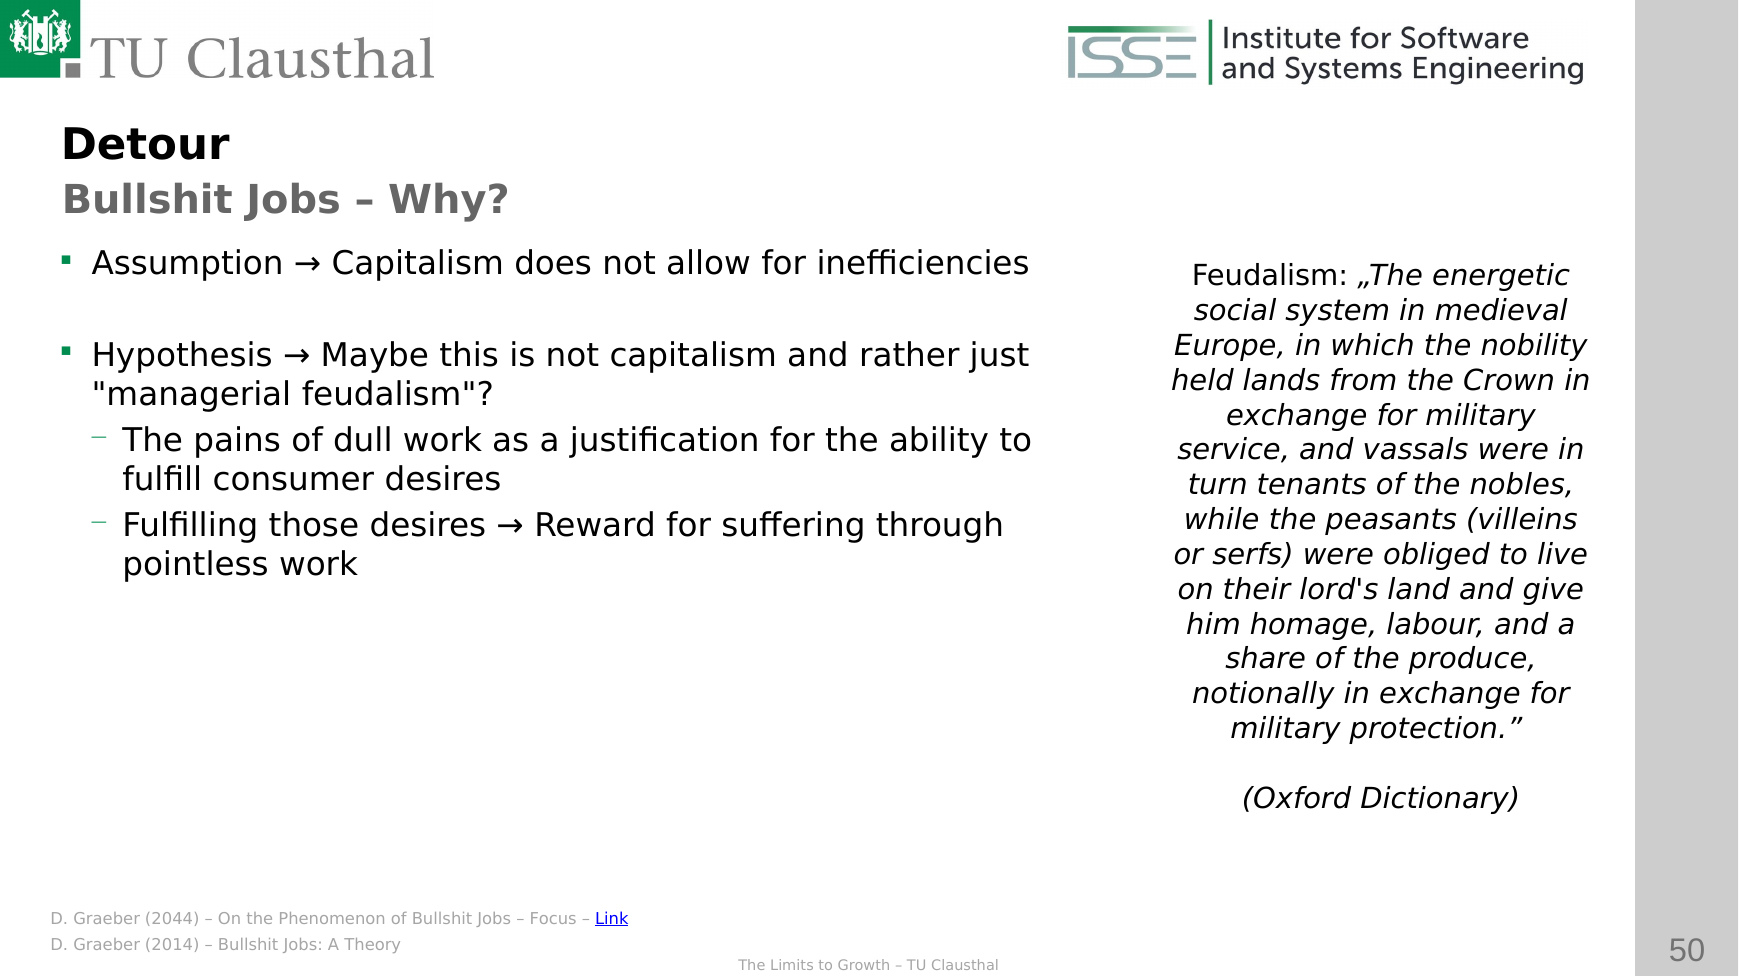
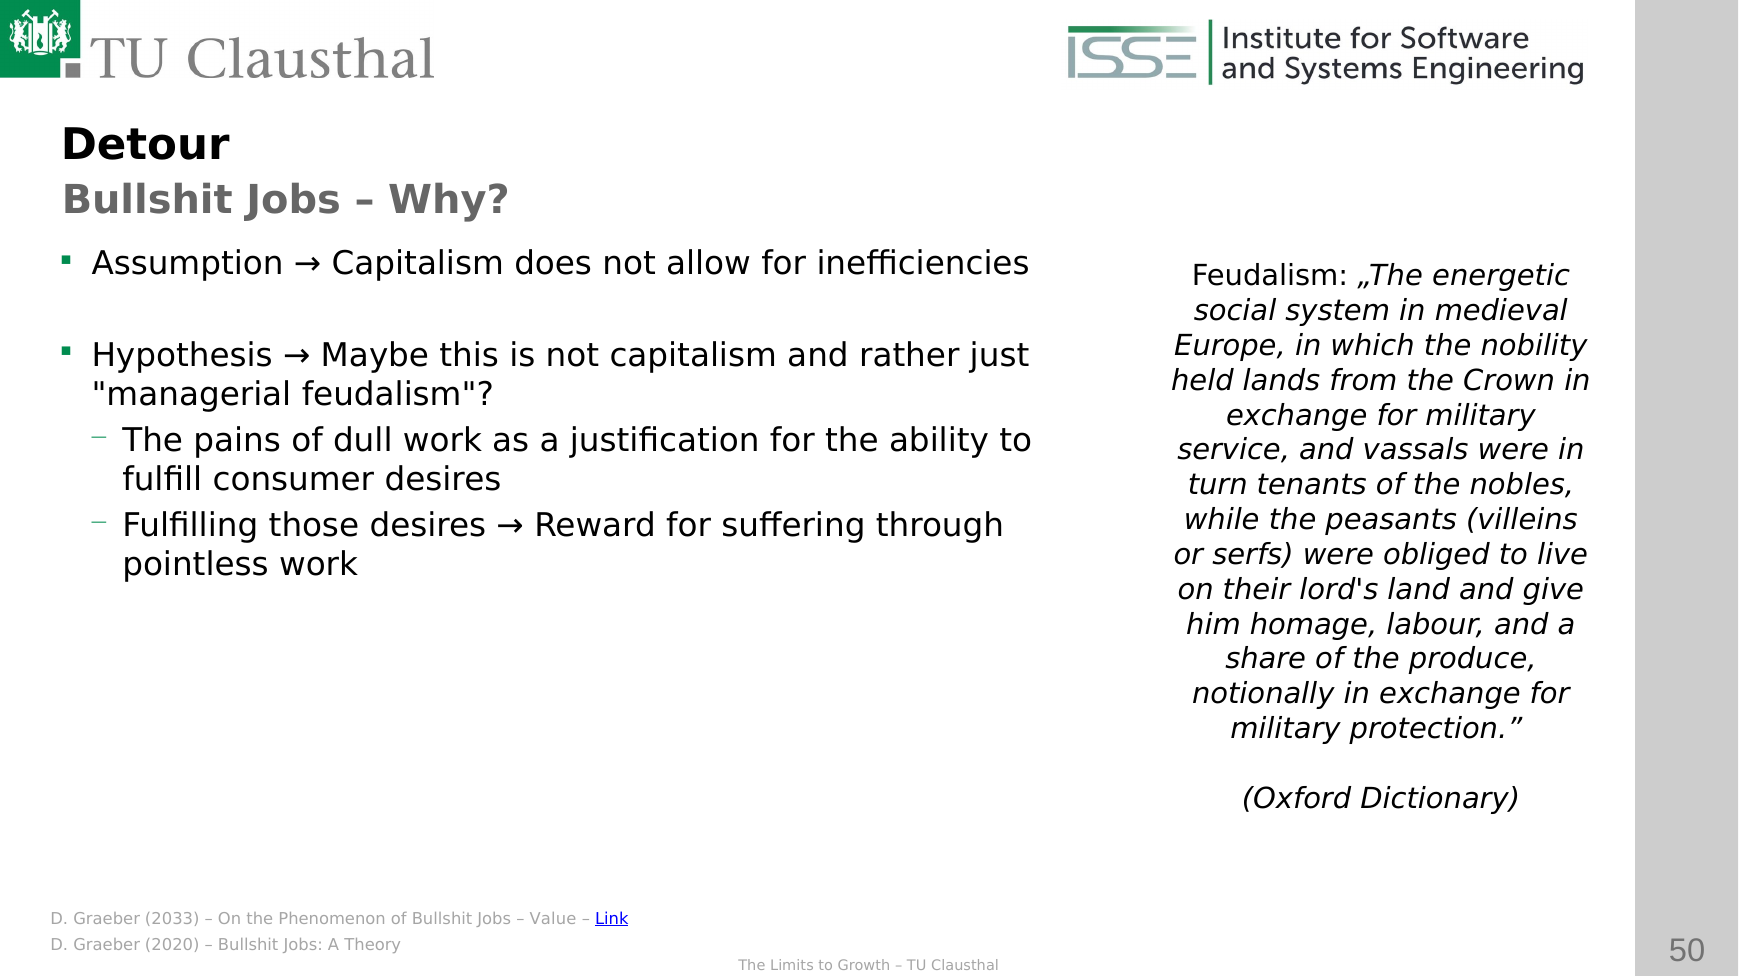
2044: 2044 -> 2033
Focus: Focus -> Value
2014: 2014 -> 2020
